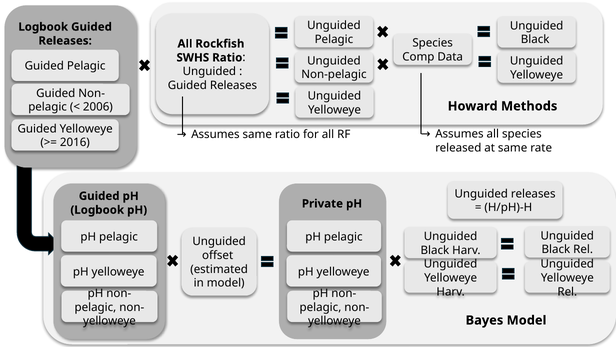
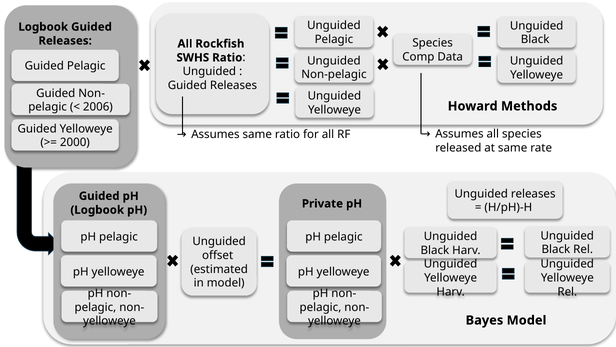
2016: 2016 -> 2000
